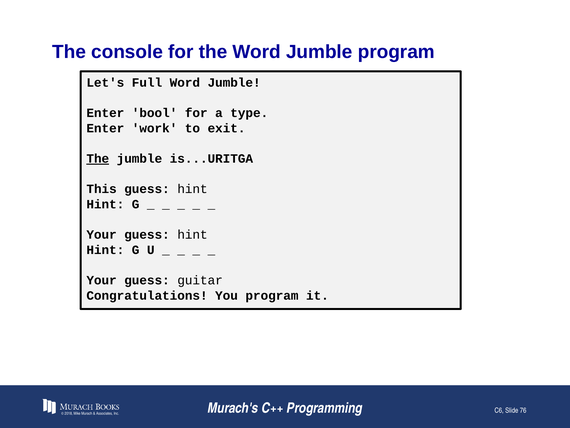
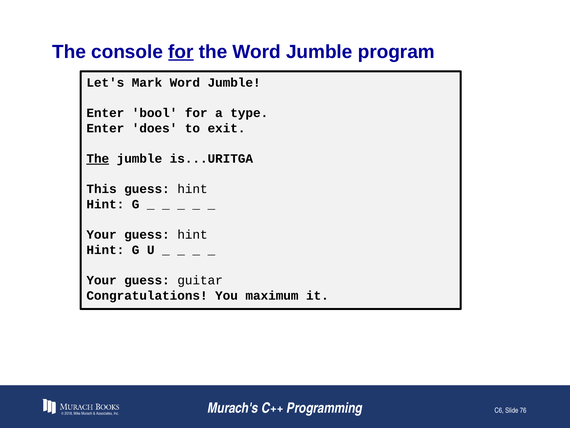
for at (181, 52) underline: none -> present
Full: Full -> Mark
work: work -> does
You program: program -> maximum
